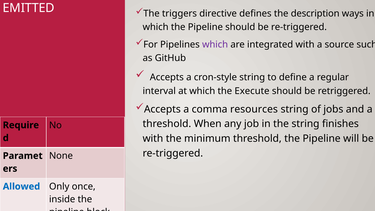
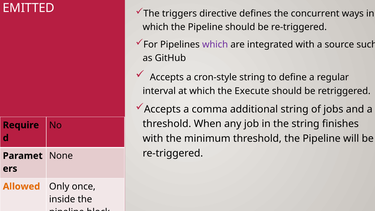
description: description -> concurrent
resources: resources -> additional
Allowed colour: blue -> orange
